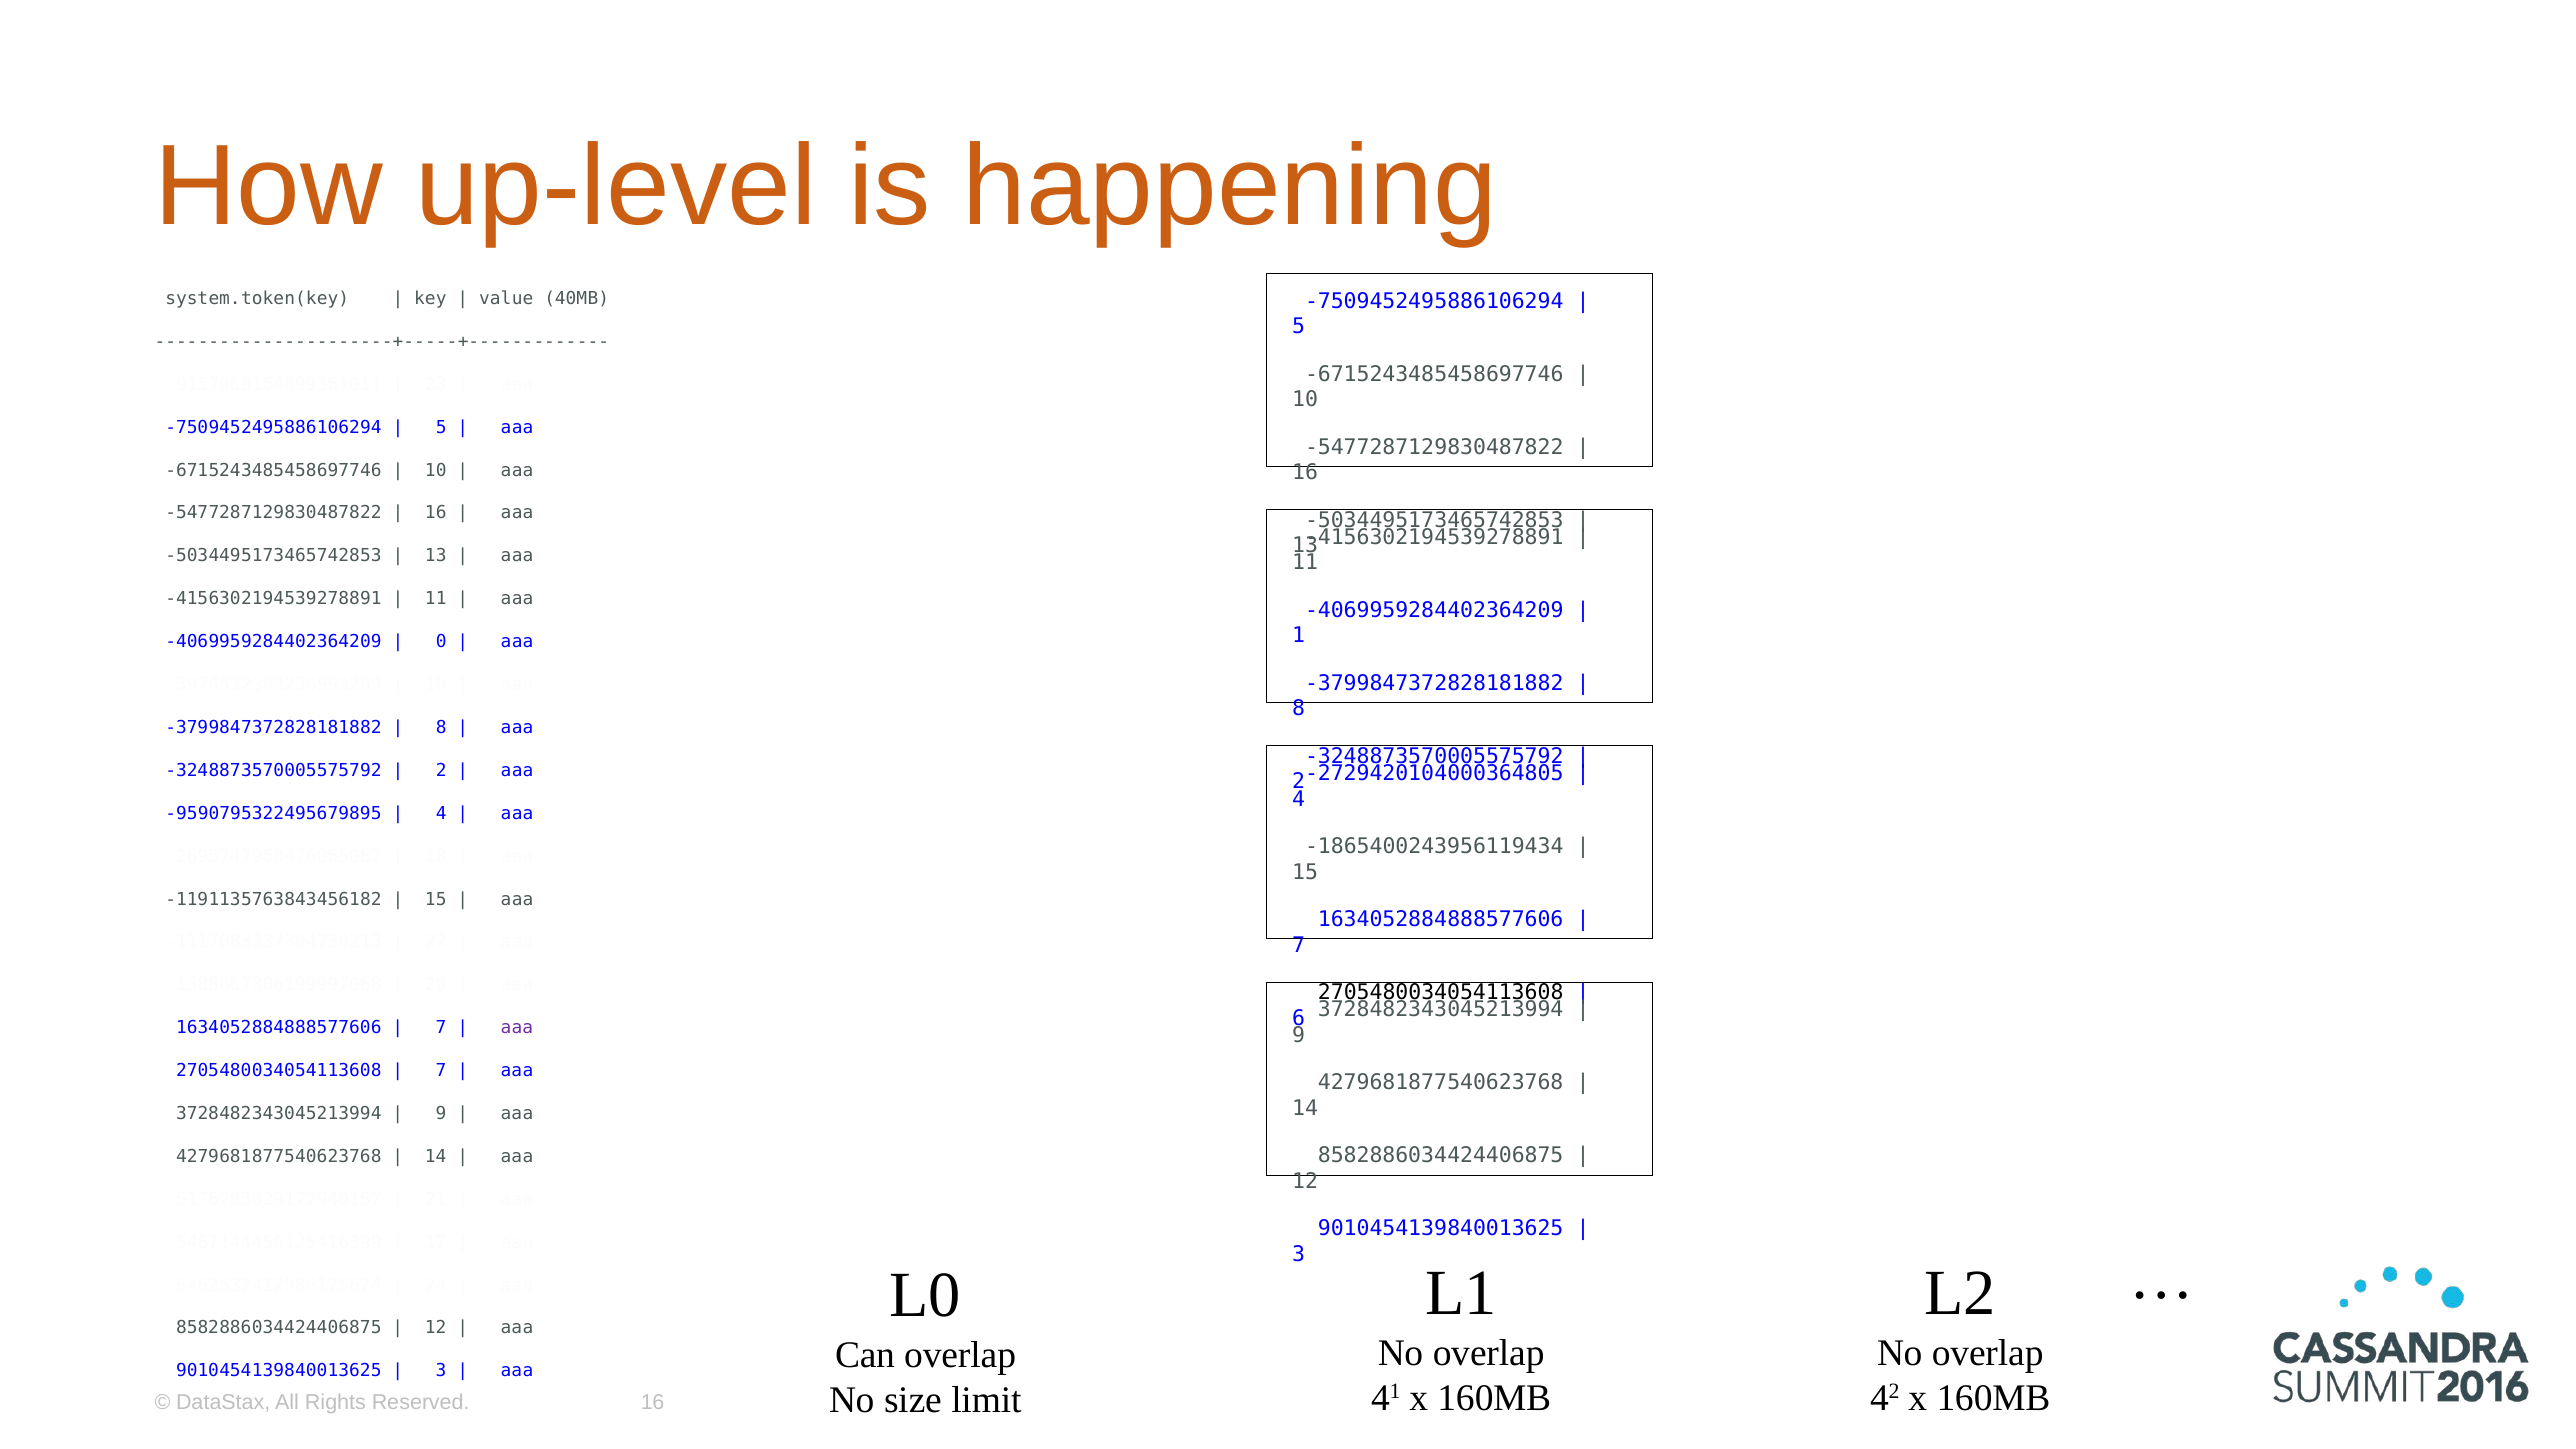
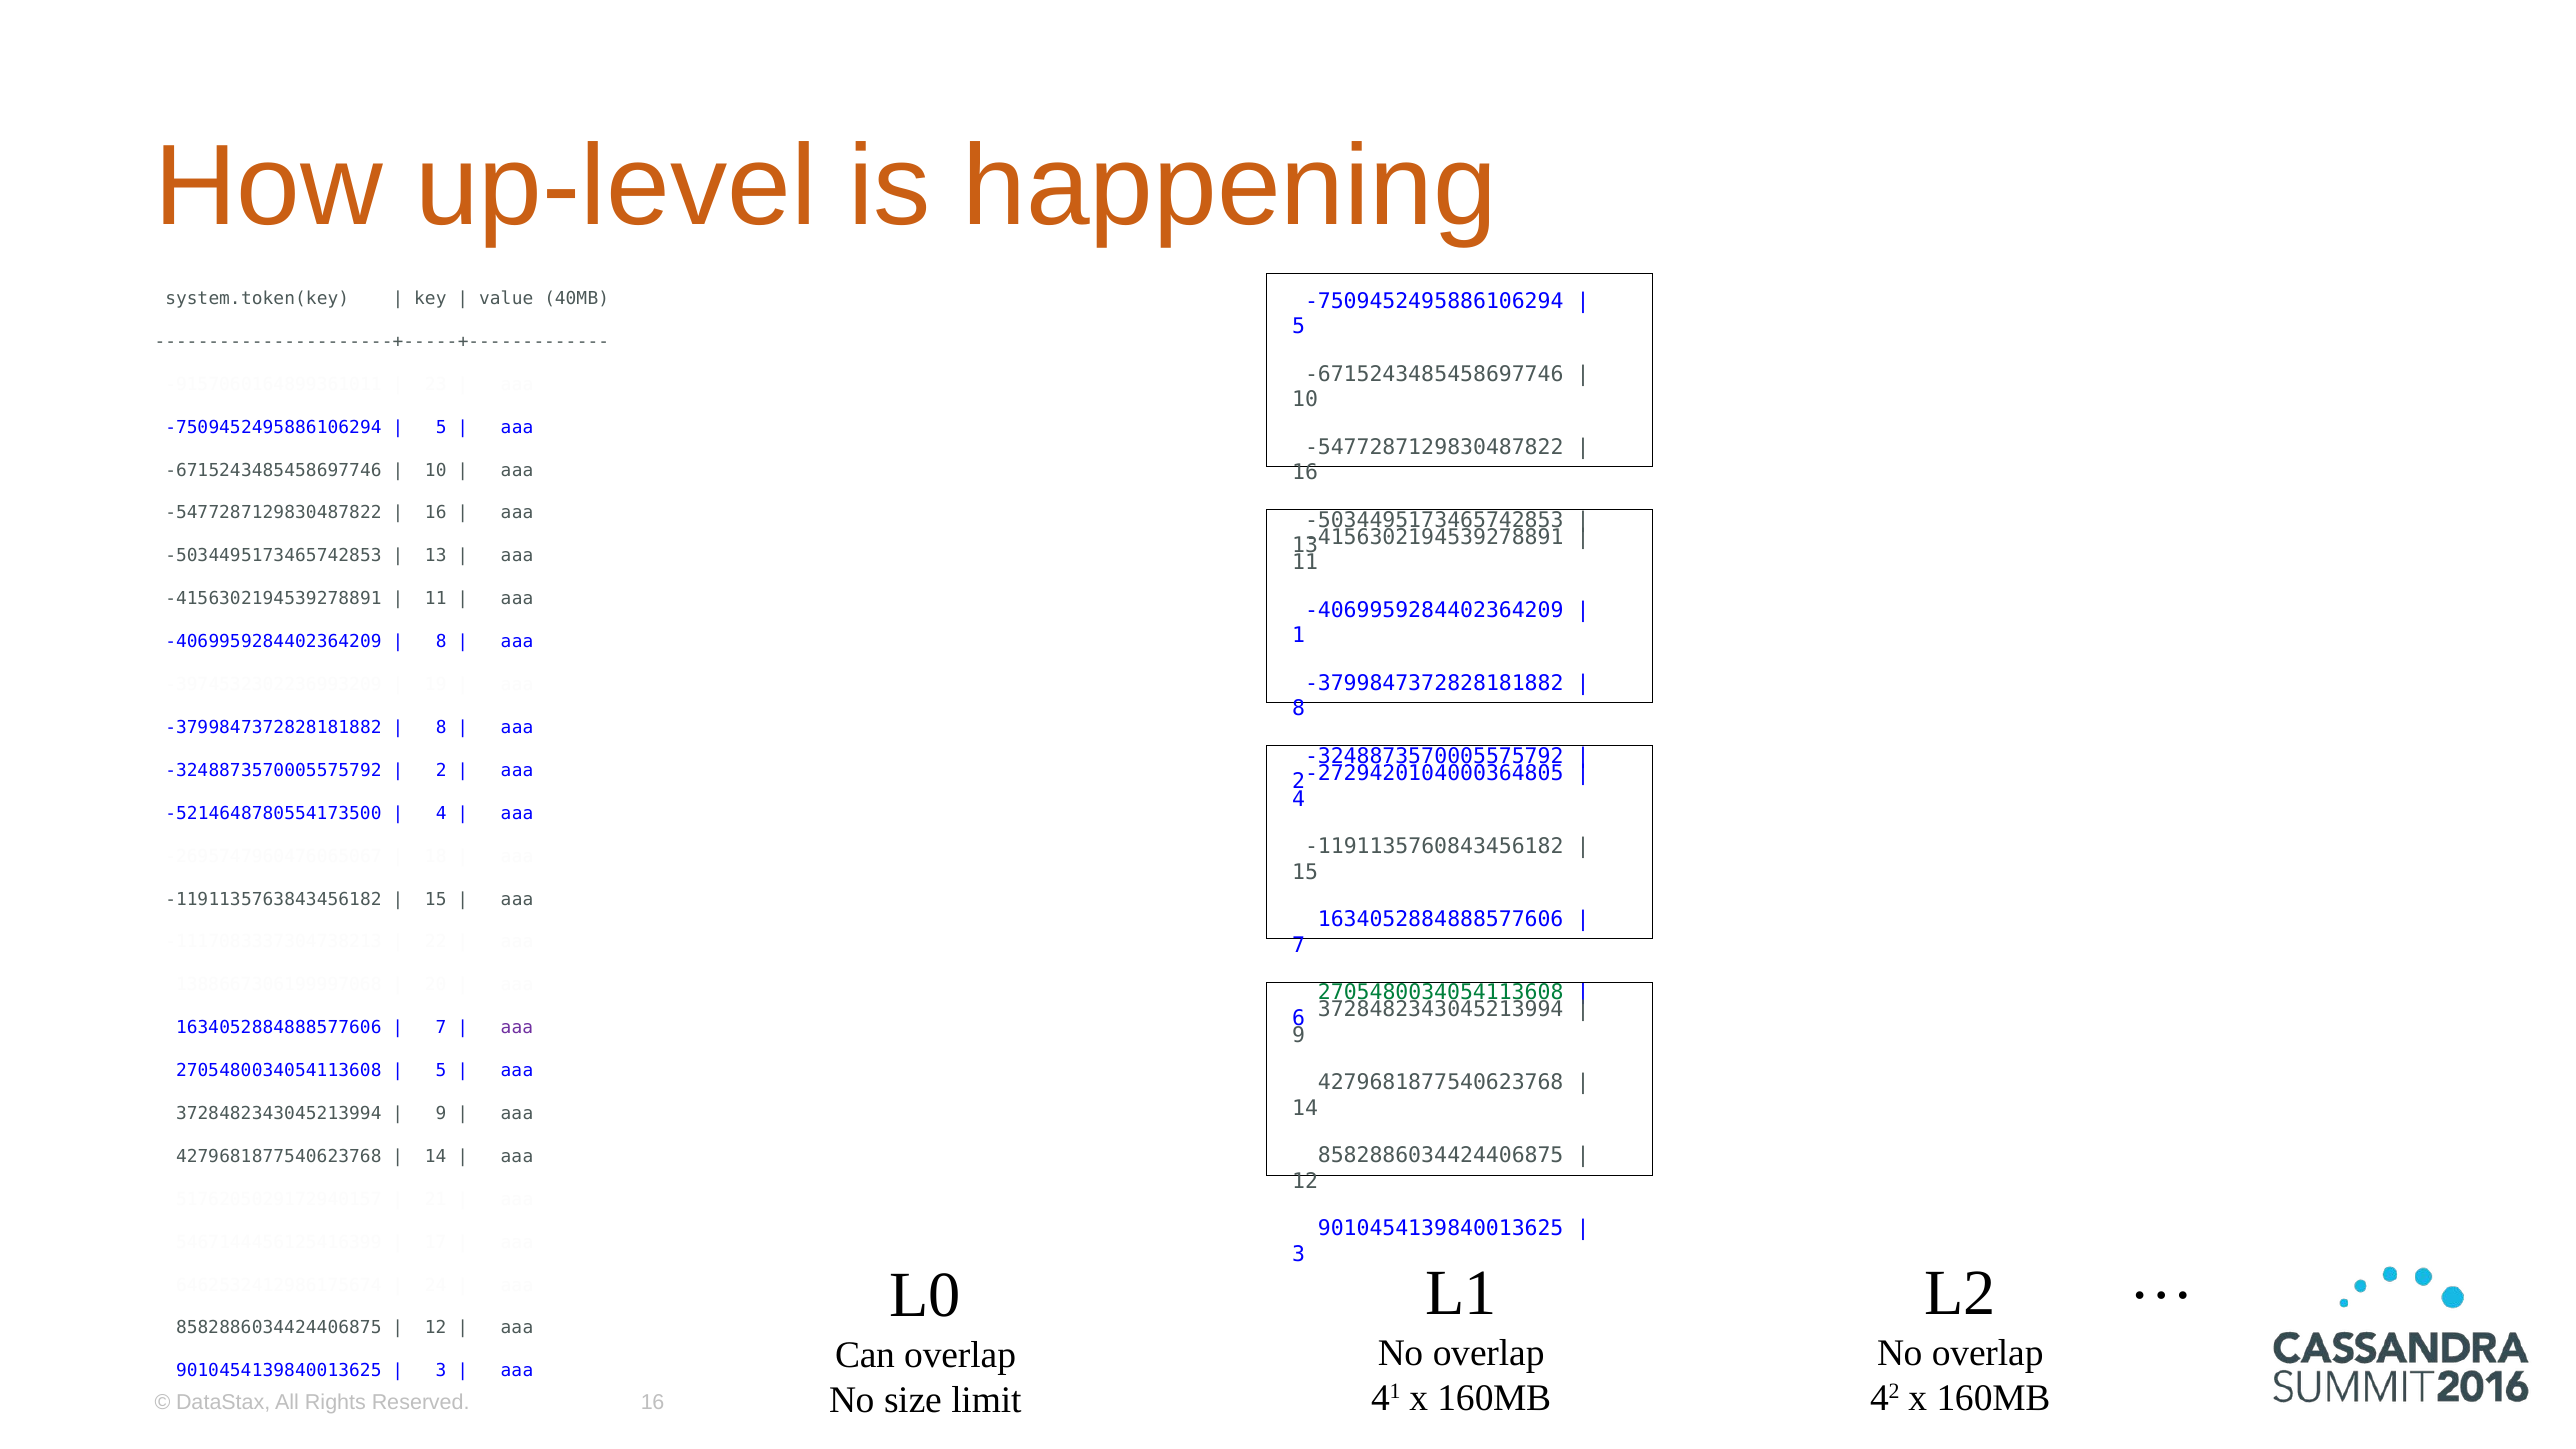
0 at (441, 642): 0 -> 8
-9590795322495679895: -9590795322495679895 -> -5214648780554173500
-1865400243956119434: -1865400243956119434 -> -1191135760843456182
2705480034054113608 at (1441, 992) colour: black -> green
7 at (441, 1071): 7 -> 5
